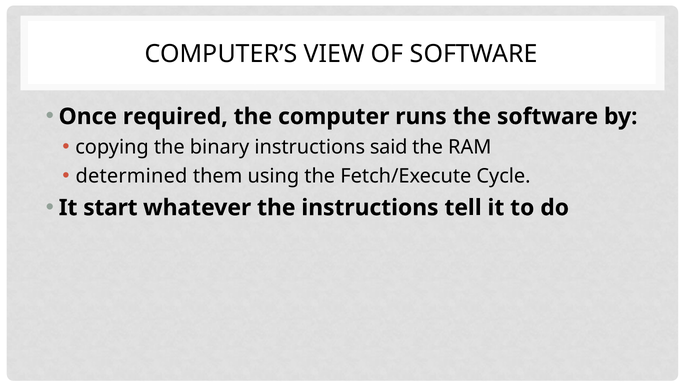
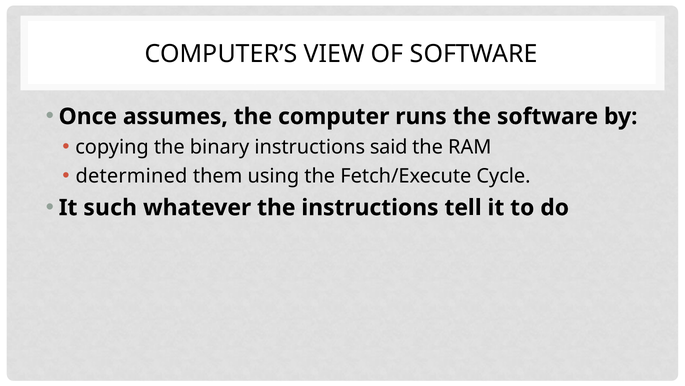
required: required -> assumes
start: start -> such
